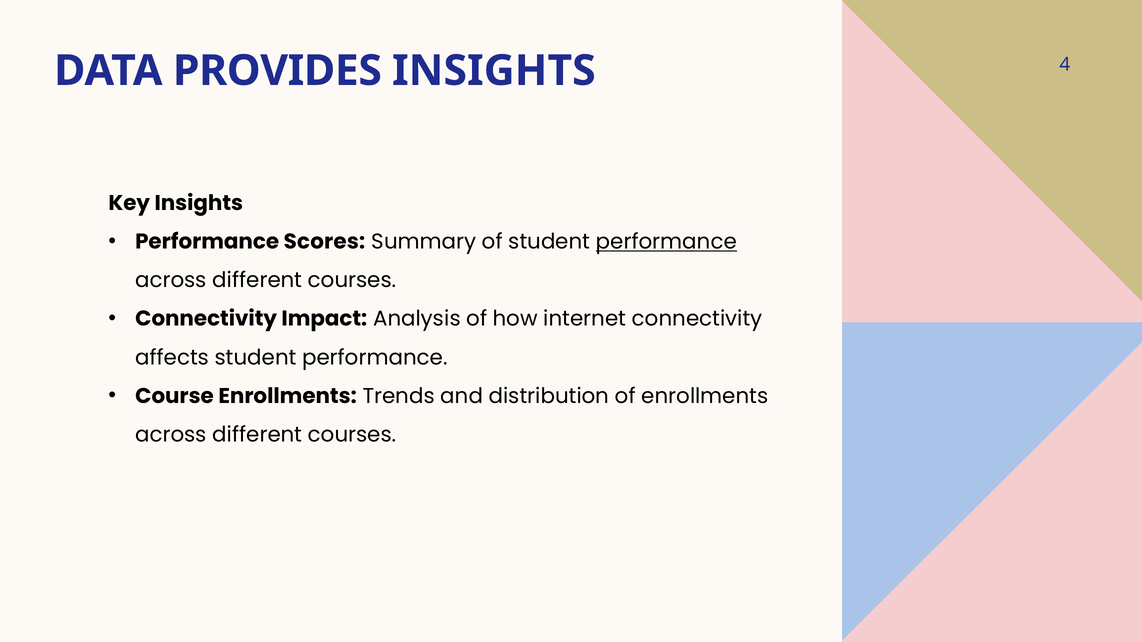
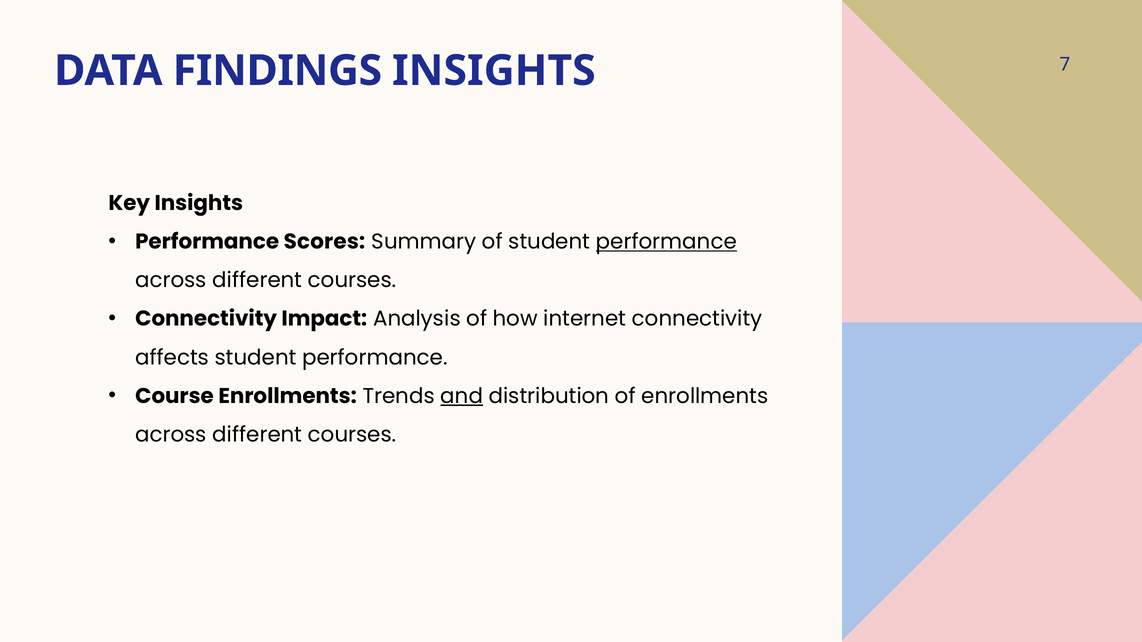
PROVIDES: PROVIDES -> FINDINGS
4: 4 -> 7
and underline: none -> present
